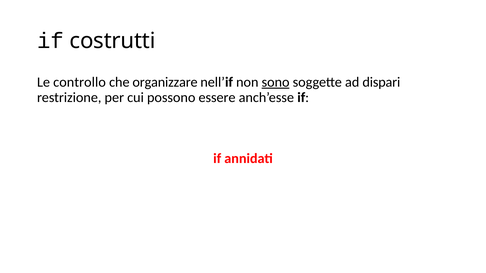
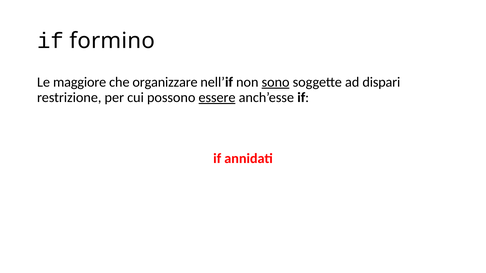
costrutti: costrutti -> formino
controllo: controllo -> maggiore
essere underline: none -> present
